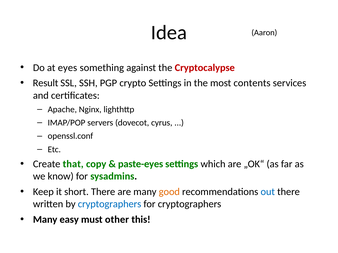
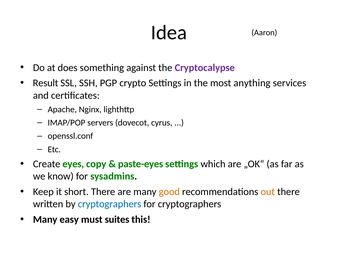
eyes: eyes -> does
Cryptocalypse colour: red -> purple
contents: contents -> anything
that: that -> eyes
out colour: blue -> orange
other: other -> suites
